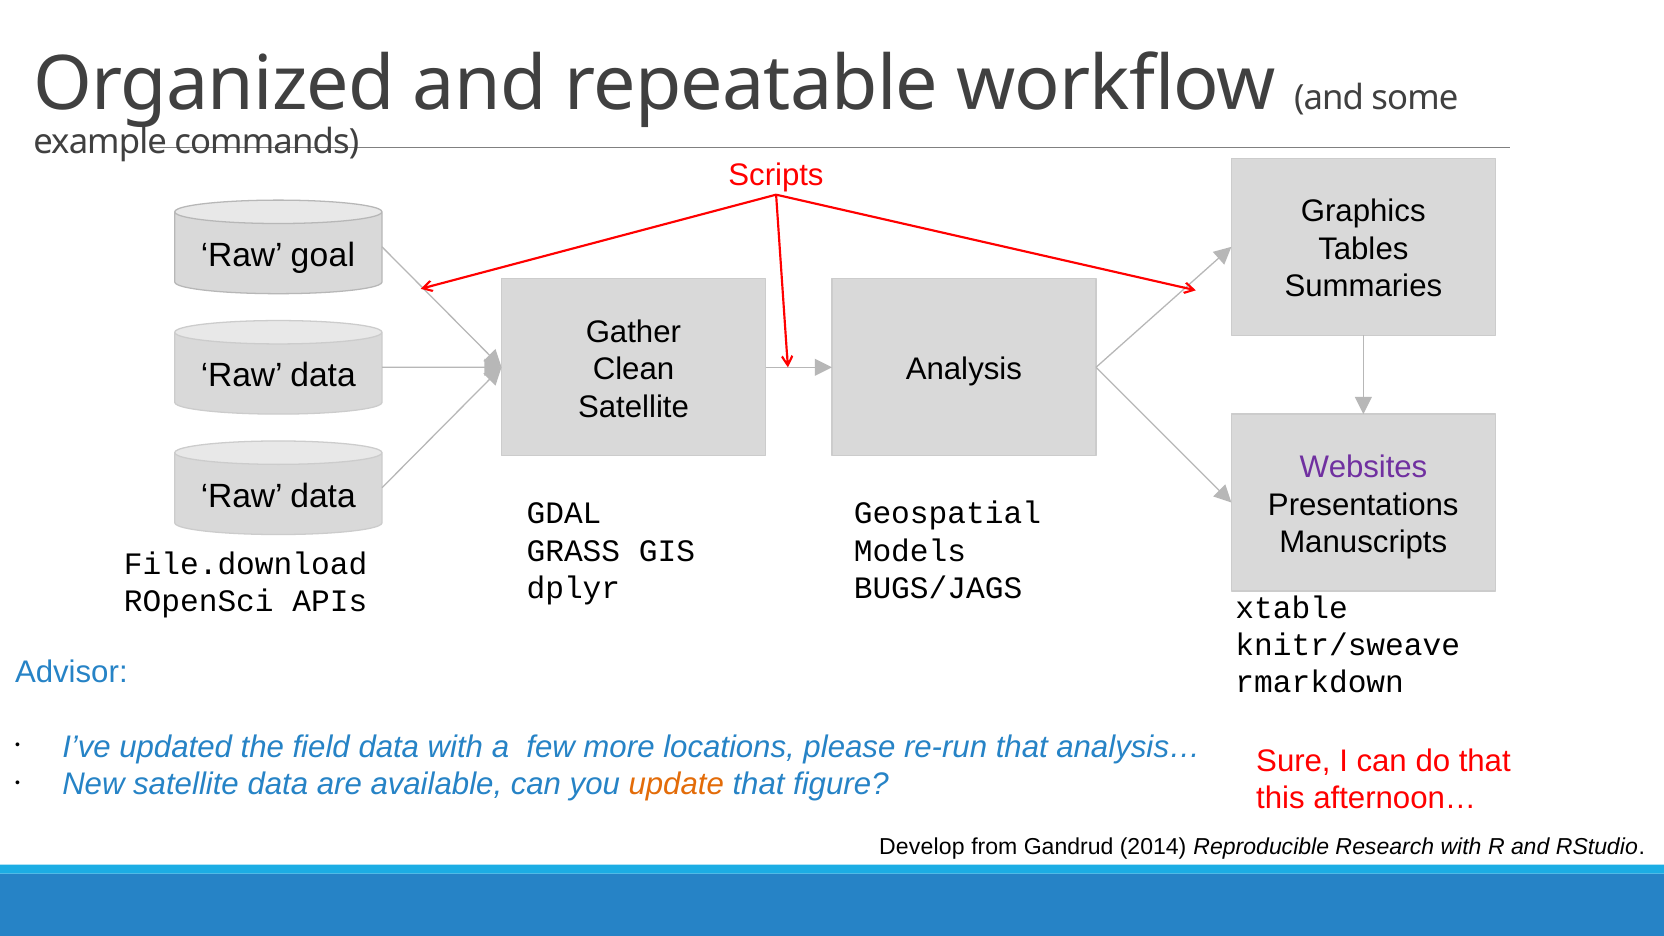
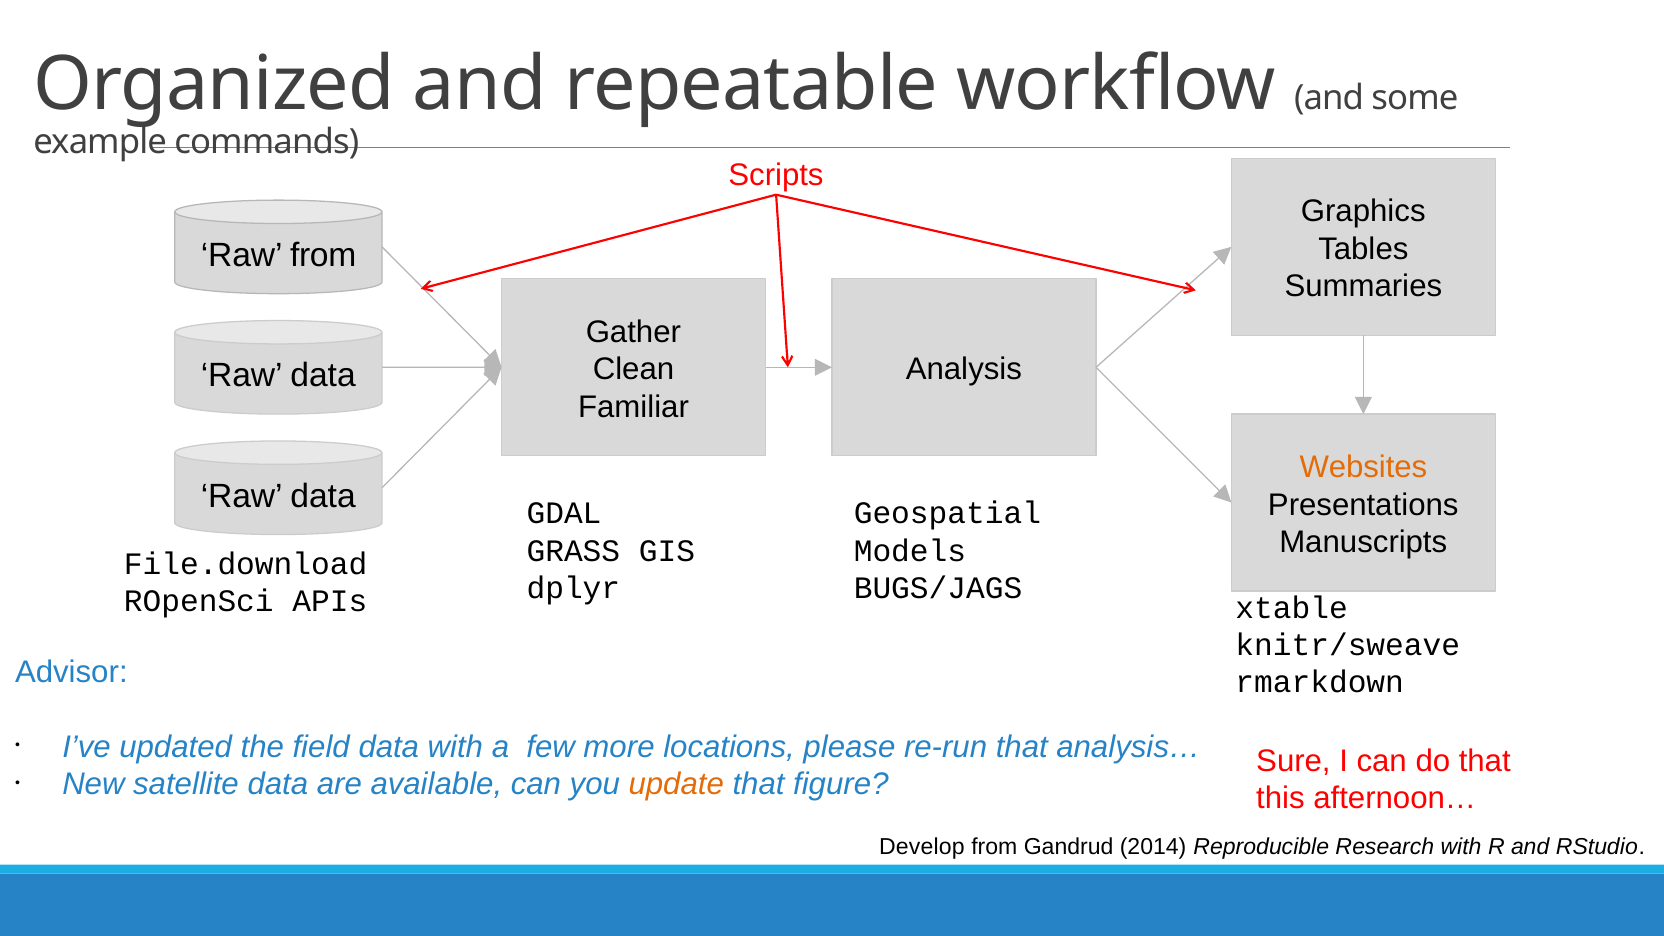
Raw goal: goal -> from
Satellite at (633, 407): Satellite -> Familiar
Websites colour: purple -> orange
